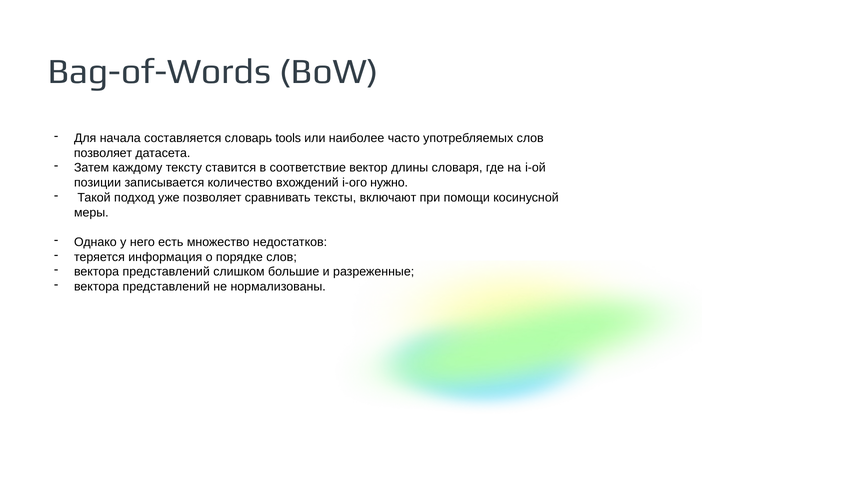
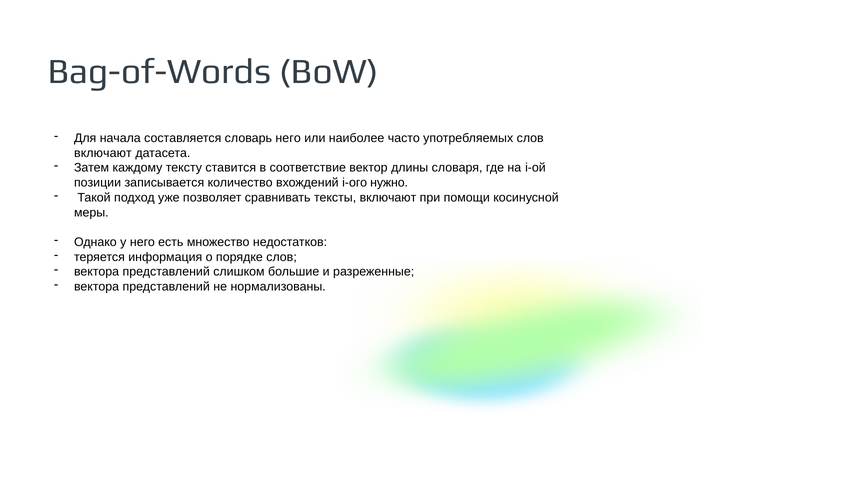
словарь tools: tools -> него
позволяет at (103, 153): позволяет -> включают
